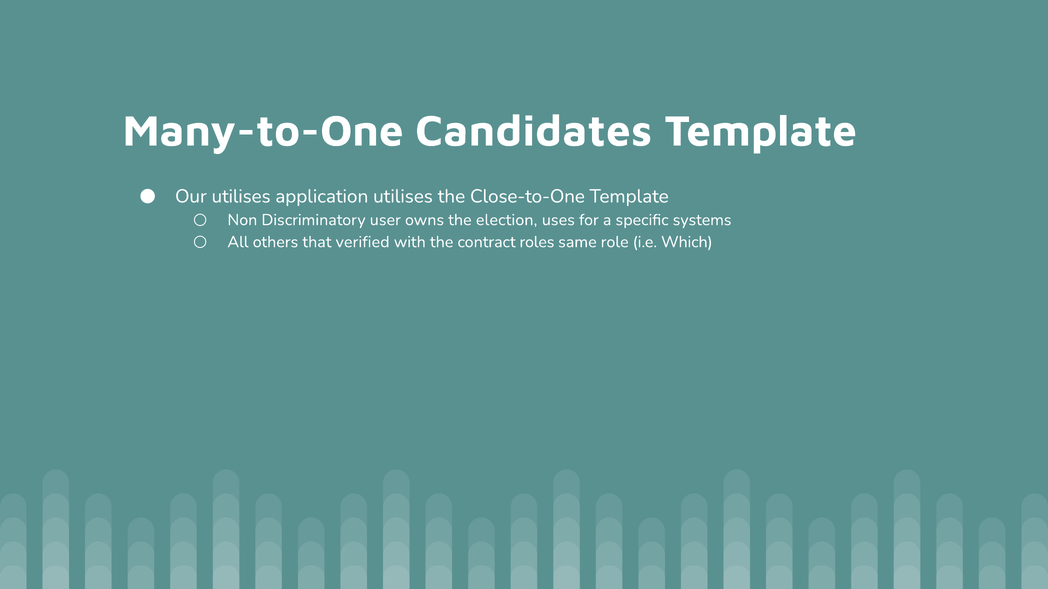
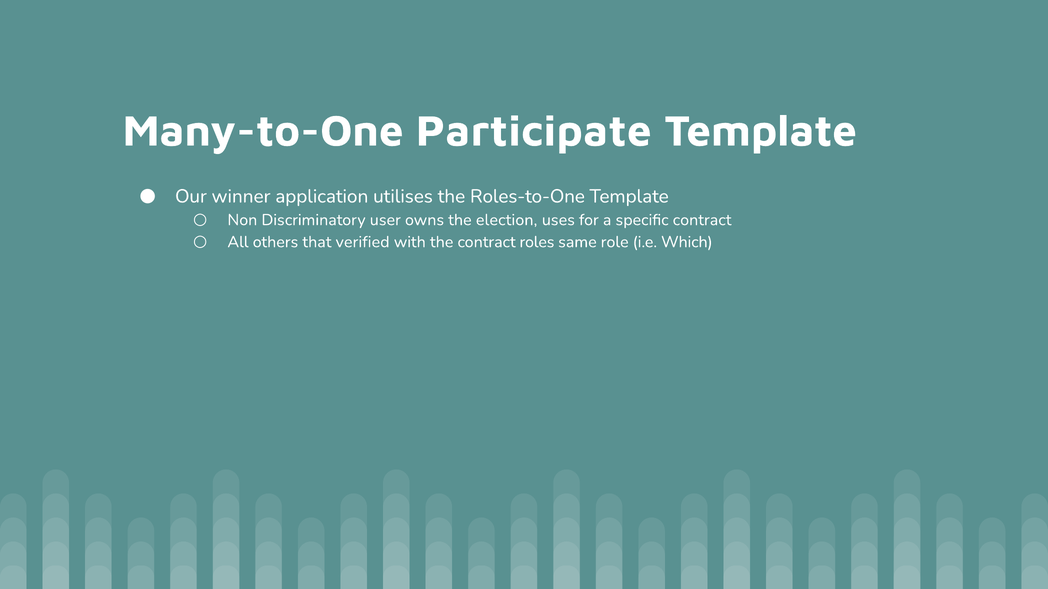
Candidates: Candidates -> Participate
Our utilises: utilises -> winner
Close-to-One: Close-to-One -> Roles-to-One
specific systems: systems -> contract
